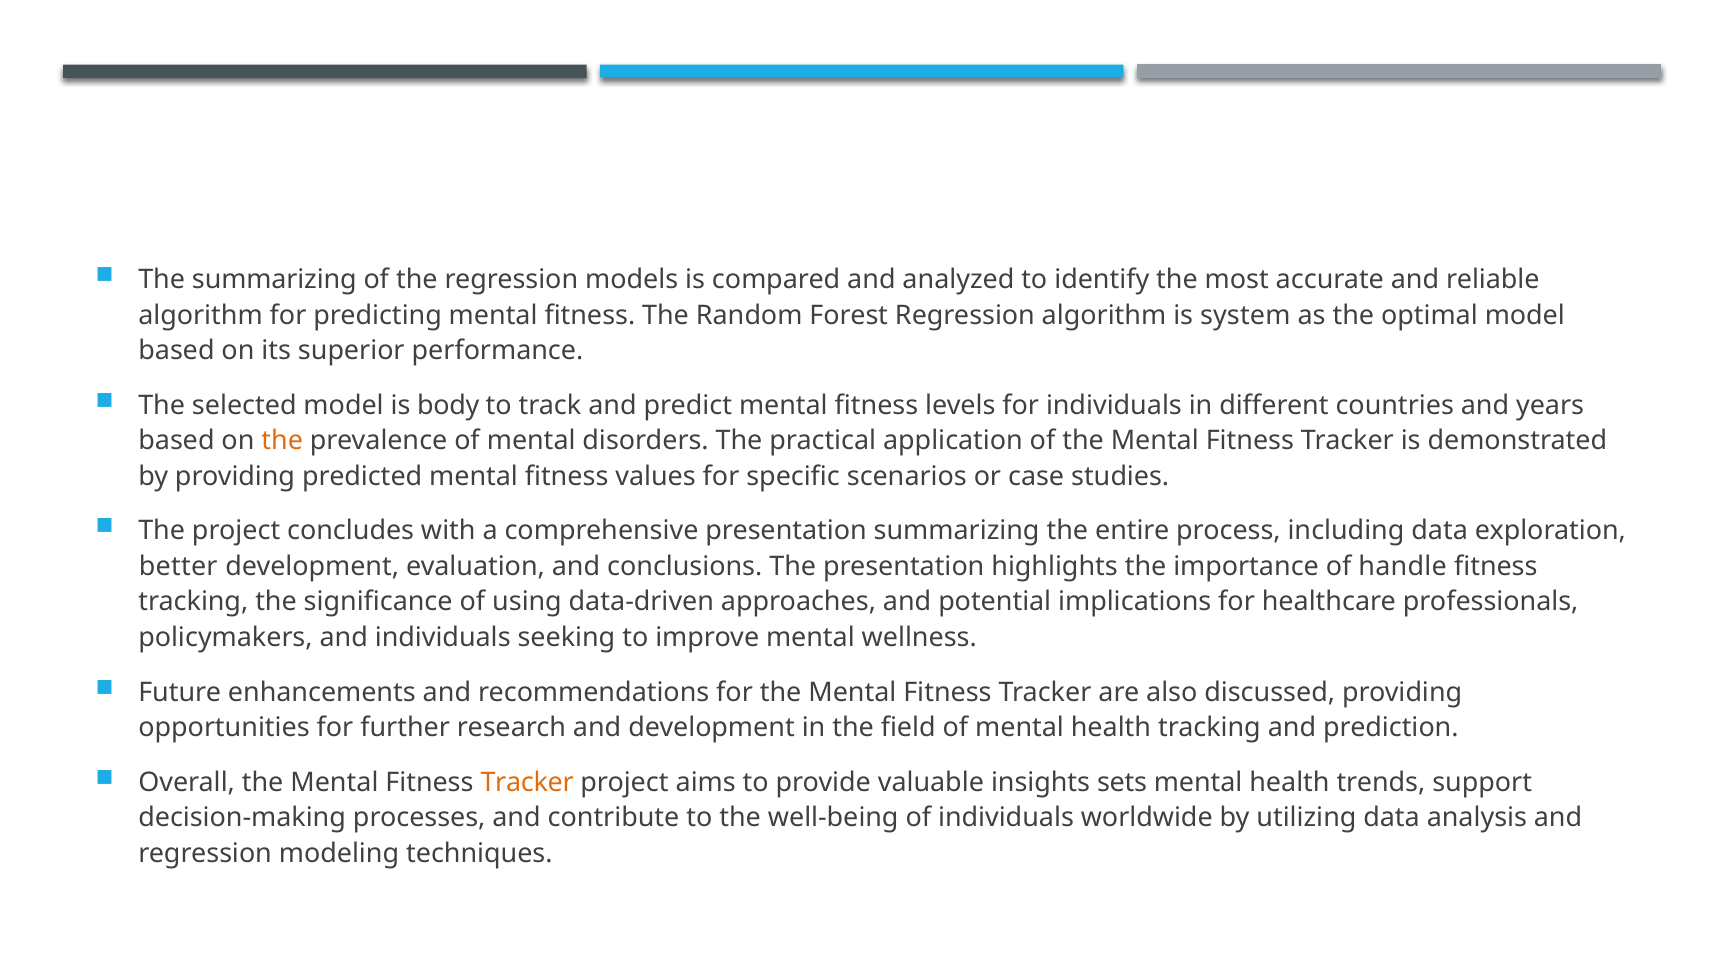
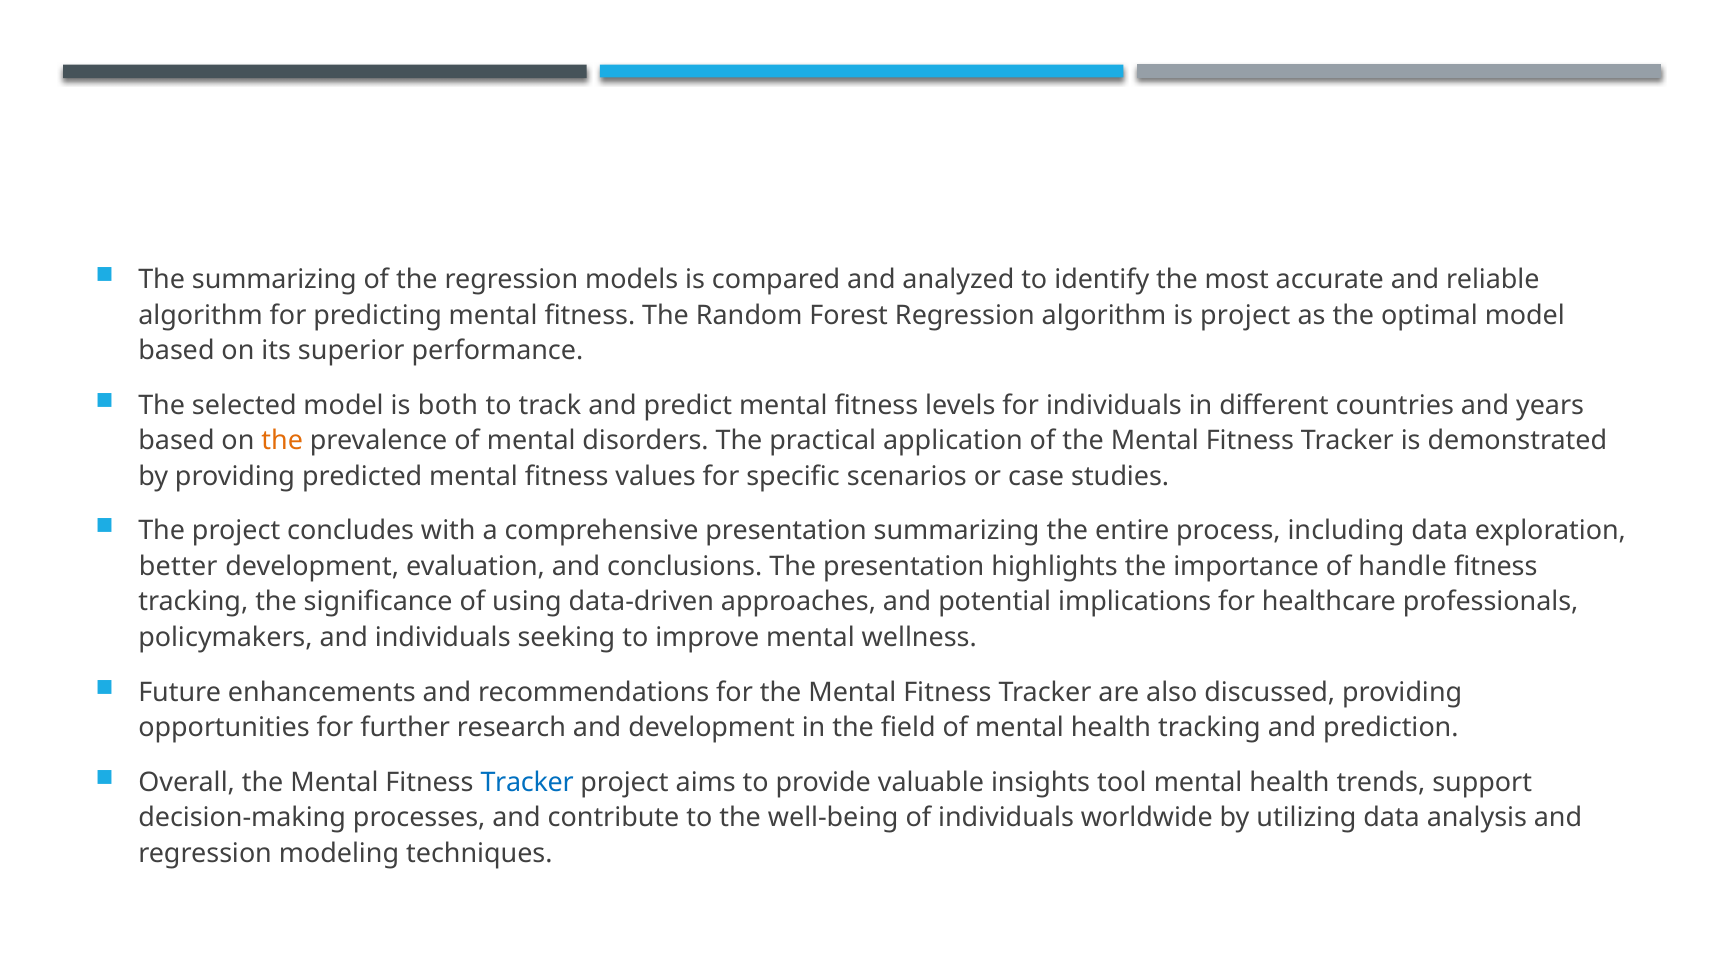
is system: system -> project
body: body -> both
Tracker at (527, 782) colour: orange -> blue
sets: sets -> tool
